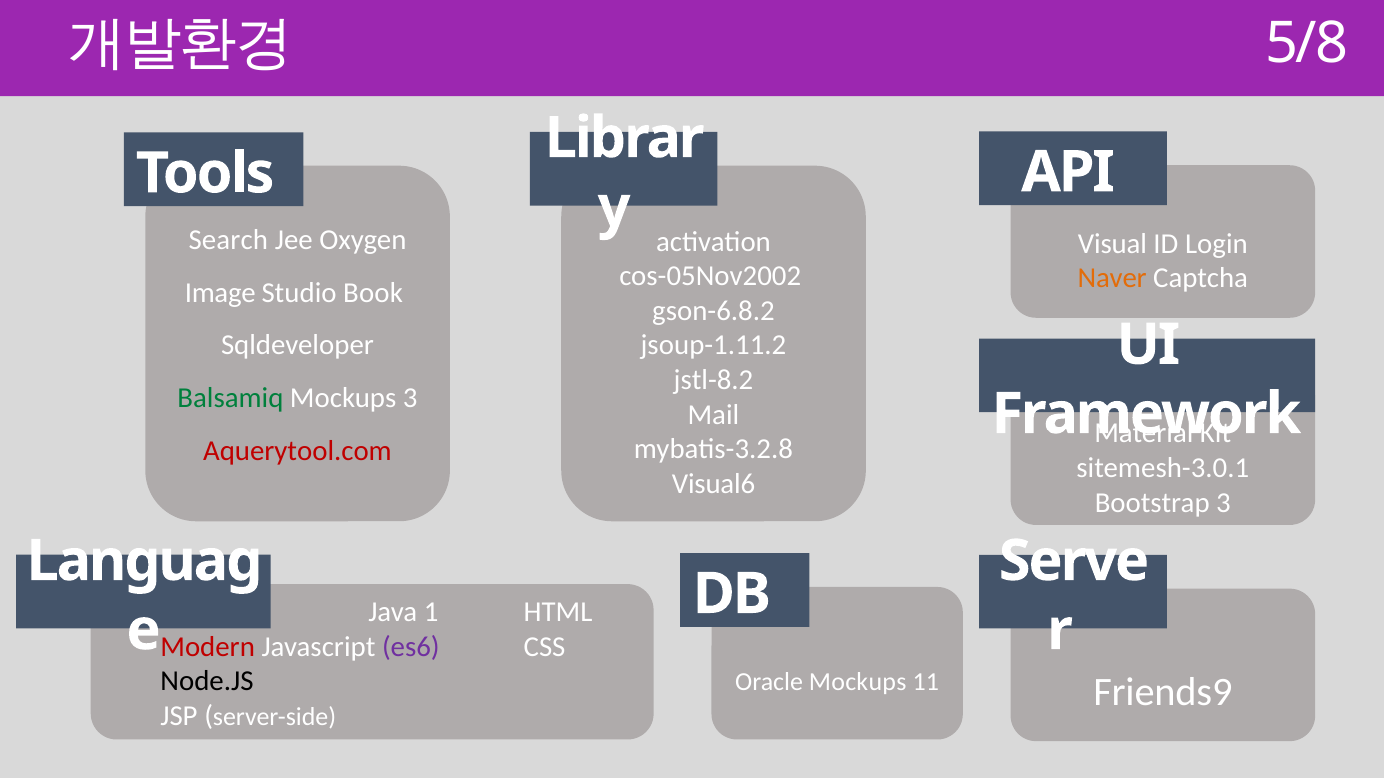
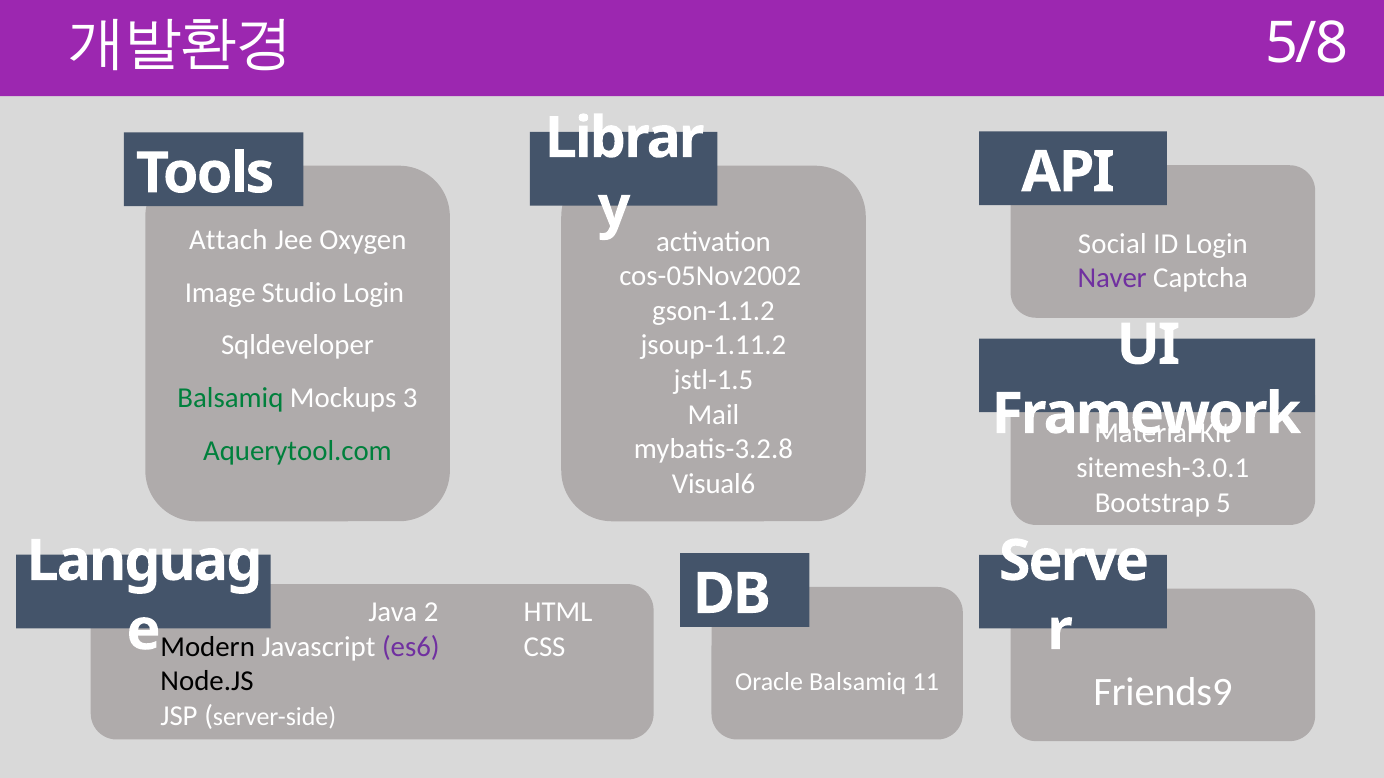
Search: Search -> Attach
Visual: Visual -> Social
Naver colour: orange -> purple
Studio Book: Book -> Login
gson-6.8.2: gson-6.8.2 -> gson-1.1.2
jstl-8.2: jstl-8.2 -> jstl-1.5
Aquerytool.com colour: red -> green
Bootstrap 3: 3 -> 5
1: 1 -> 2
Modern colour: red -> black
Oracle Mockups: Mockups -> Balsamiq
